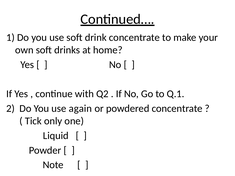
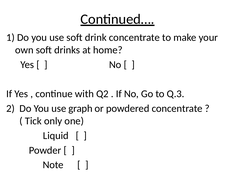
Q.1: Q.1 -> Q.3
again: again -> graph
